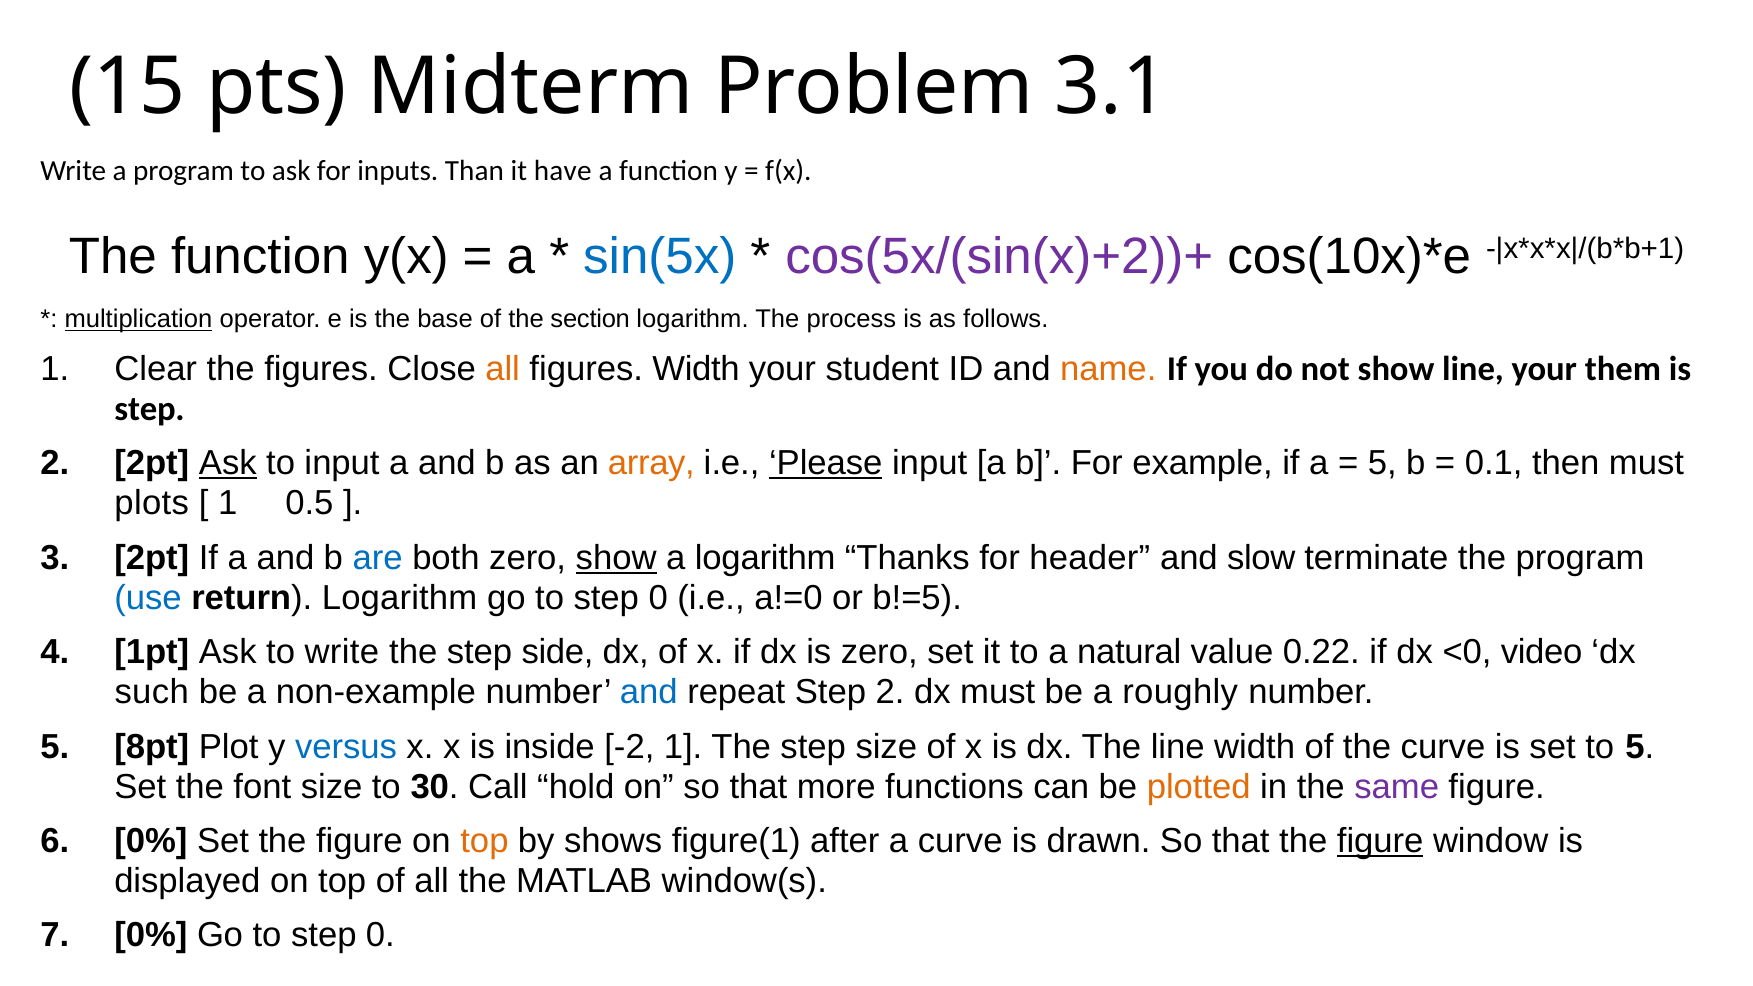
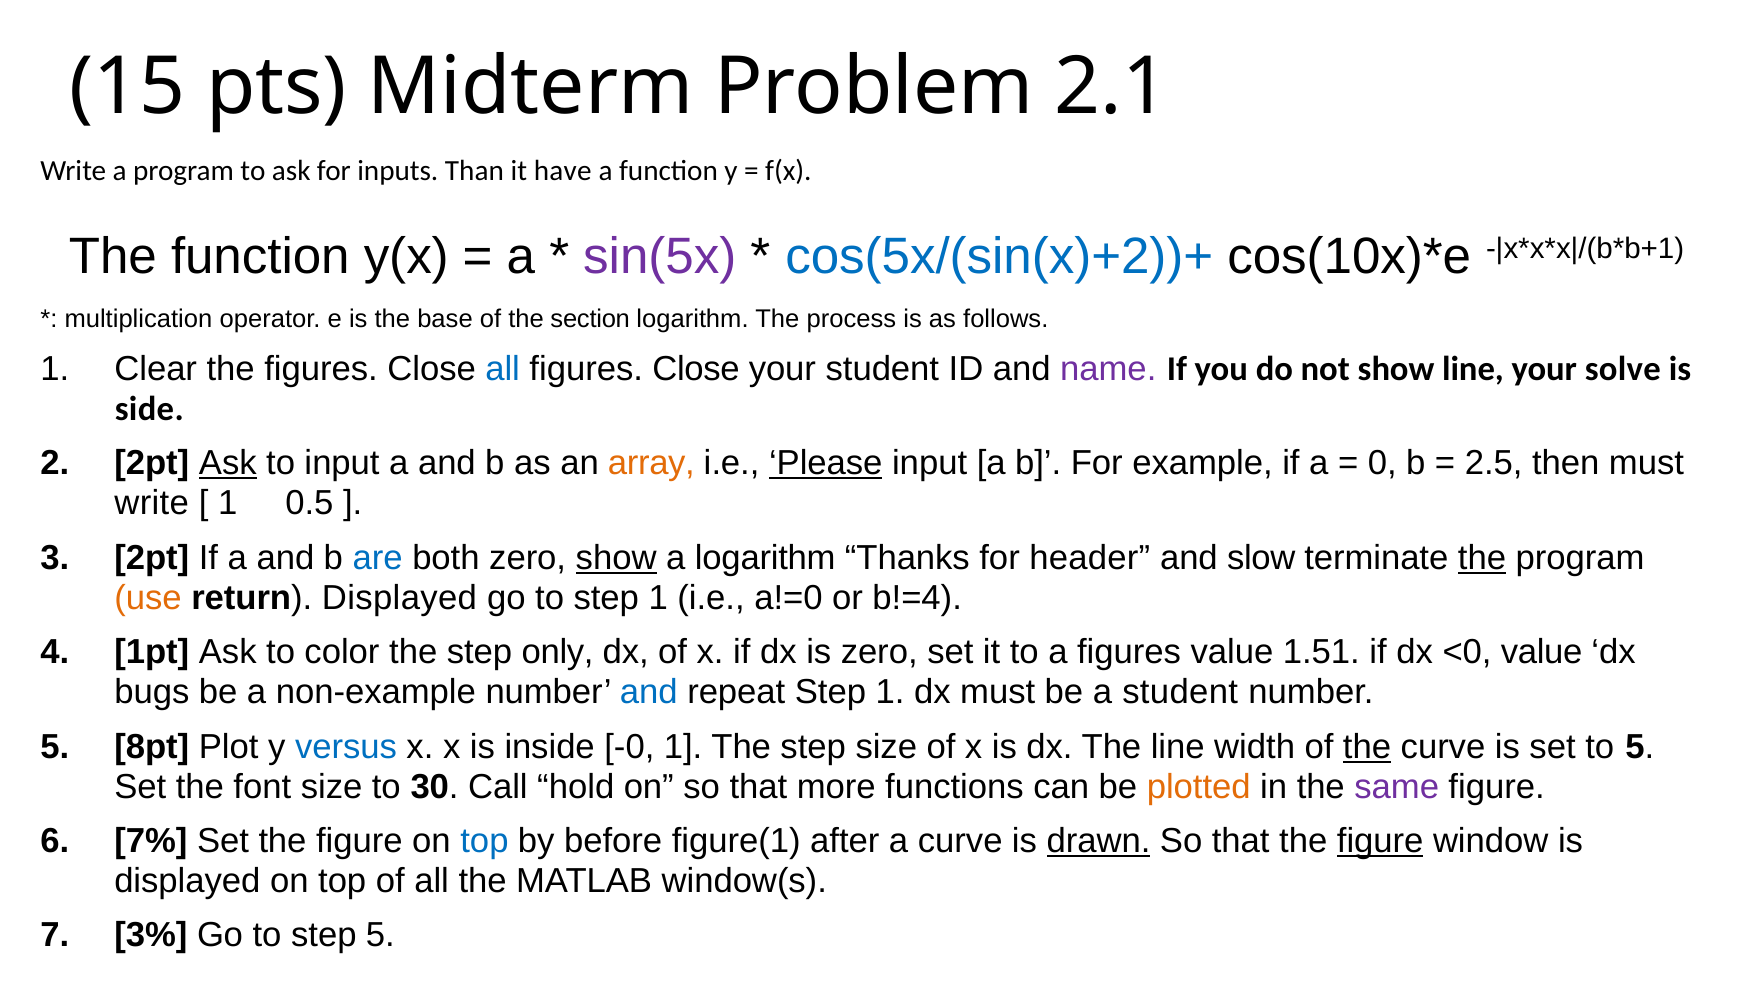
3.1: 3.1 -> 2.1
sin(5x colour: blue -> purple
cos(5x/(sin(x)+2))+ colour: purple -> blue
multiplication underline: present -> none
all at (503, 369) colour: orange -> blue
Width at (696, 369): Width -> Close
name colour: orange -> purple
them: them -> solve
step at (150, 409): step -> side
5 at (1382, 463): 5 -> 0
0.1: 0.1 -> 2.5
plots at (152, 503): plots -> write
the at (1482, 558) underline: none -> present
use colour: blue -> orange
return Logarithm: Logarithm -> Displayed
0 at (658, 598): 0 -> 1
b!=5: b!=5 -> b!=4
to write: write -> color
side: side -> only
a natural: natural -> figures
0.22: 0.22 -> 1.51
<0 video: video -> value
such: such -> bugs
repeat Step 2: 2 -> 1
a roughly: roughly -> student
-2: -2 -> -0
the at (1367, 747) underline: none -> present
0% at (151, 841): 0% -> 7%
top at (484, 841) colour: orange -> blue
shows: shows -> before
drawn underline: none -> present
0% at (151, 936): 0% -> 3%
0 at (380, 936): 0 -> 5
